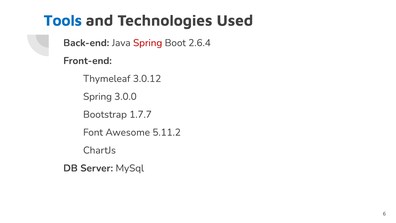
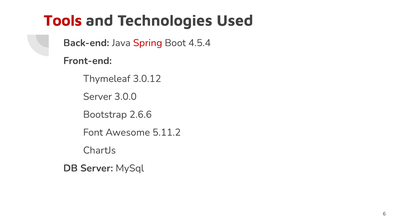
Tools colour: blue -> red
2.6.4: 2.6.4 -> 4.5.4
Spring at (98, 96): Spring -> Server
1.7.7: 1.7.7 -> 2.6.6
